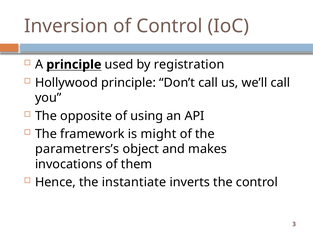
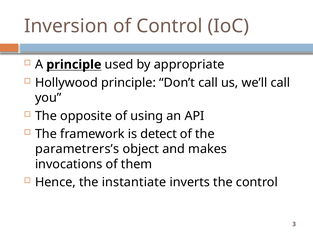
registration: registration -> appropriate
might: might -> detect
